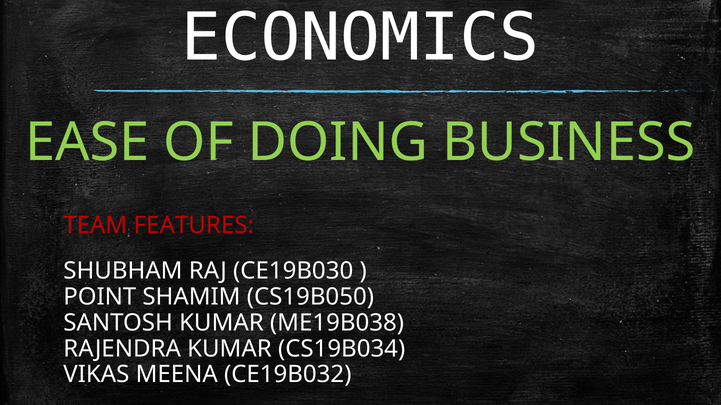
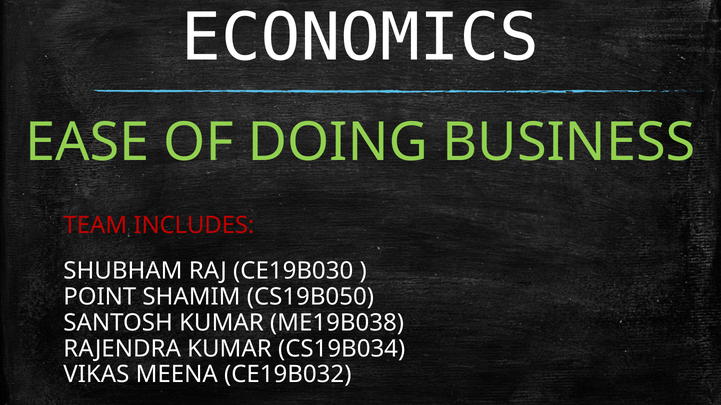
FEATURES: FEATURES -> INCLUDES
